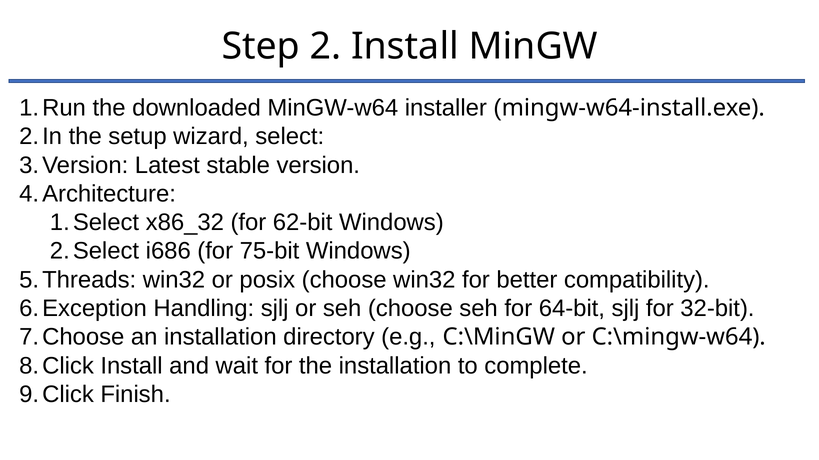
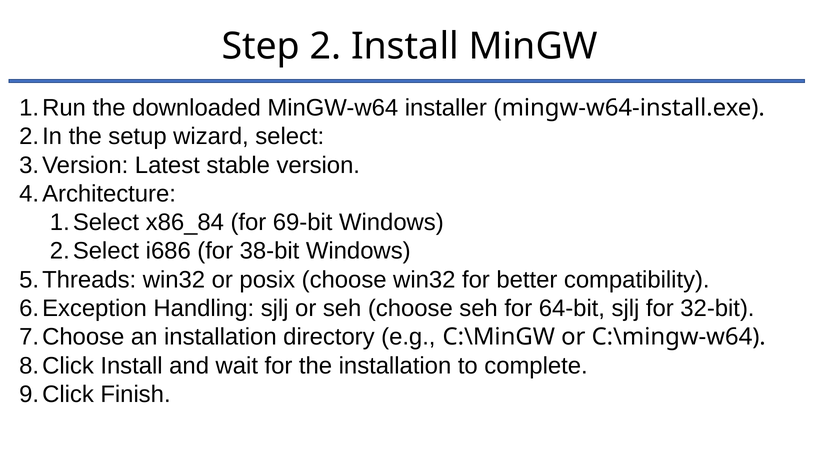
x86_32: x86_32 -> x86_84
62-bit: 62-bit -> 69-bit
75-bit: 75-bit -> 38-bit
